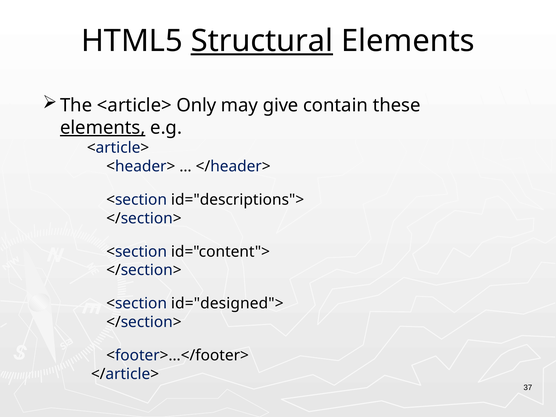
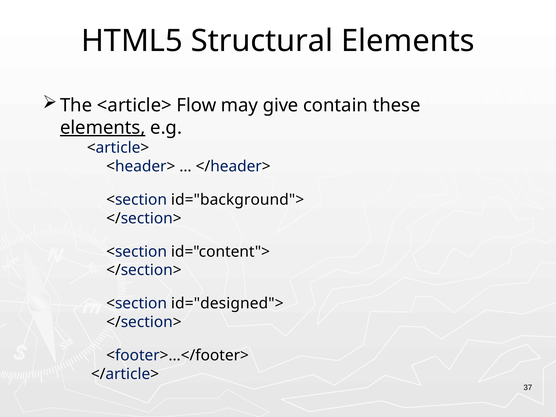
Structural underline: present -> none
Only: Only -> Flow
id="descriptions">: id="descriptions"> -> id="background">
